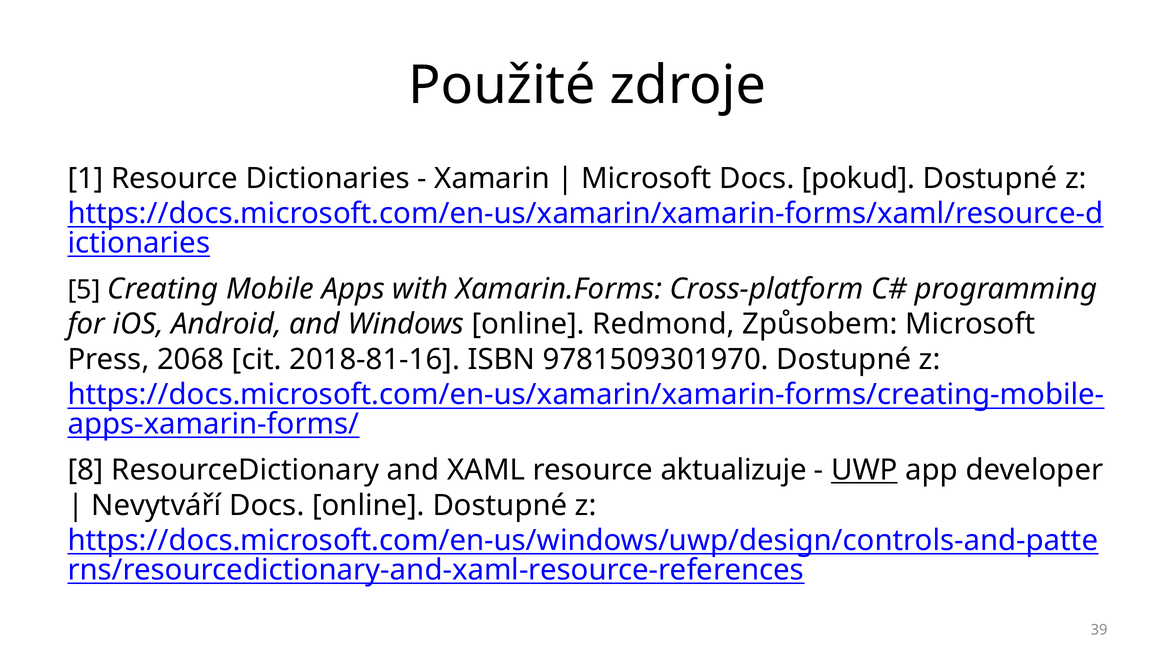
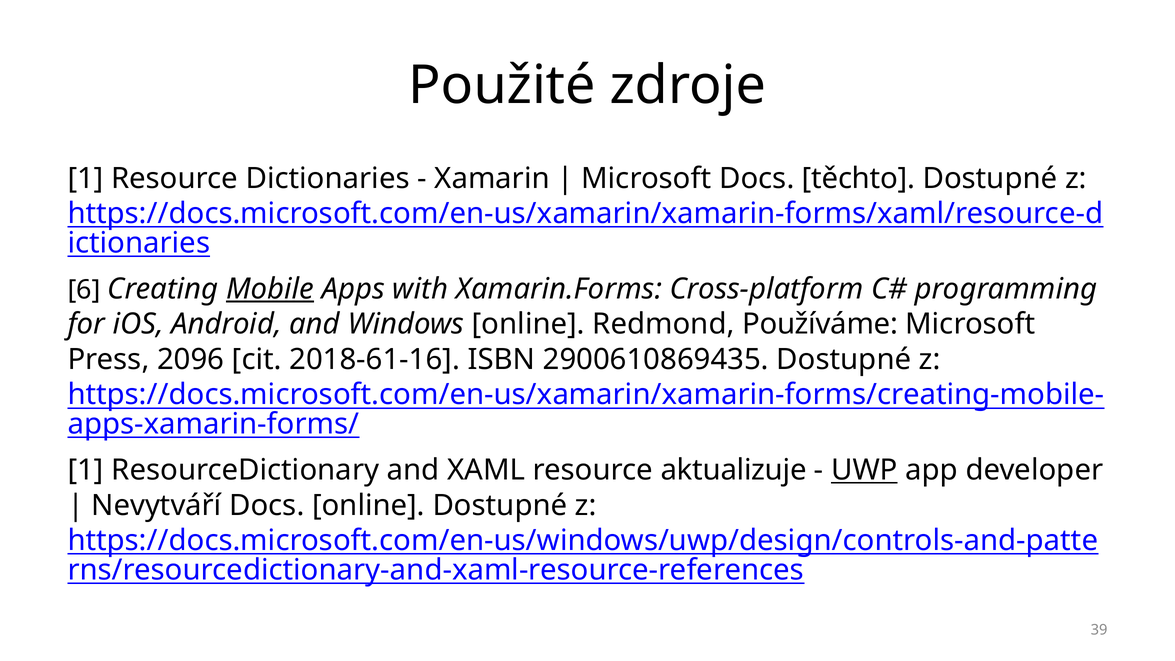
pokud: pokud -> těchto
5: 5 -> 6
Mobile underline: none -> present
Způsobem: Způsobem -> Používáme
2068: 2068 -> 2096
2018-81-16: 2018-81-16 -> 2018-61-16
9781509301970: 9781509301970 -> 2900610869435
8 at (86, 470): 8 -> 1
